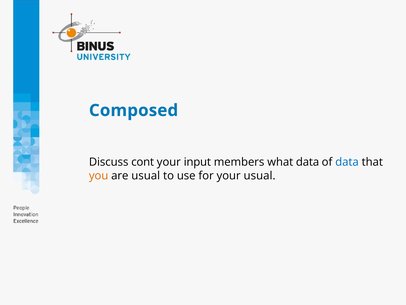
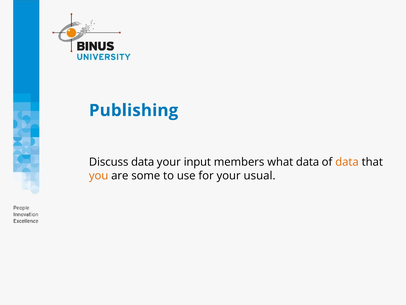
Composed: Composed -> Publishing
Discuss cont: cont -> data
data at (347, 162) colour: blue -> orange
are usual: usual -> some
